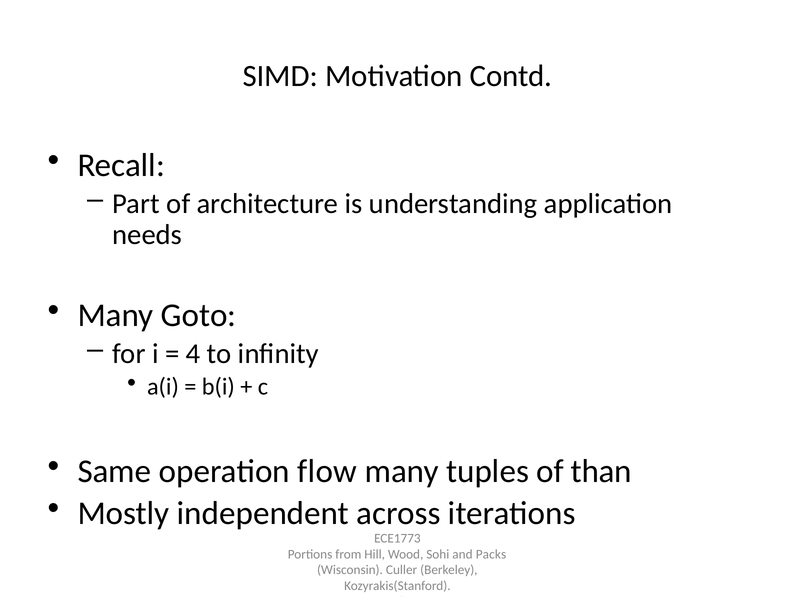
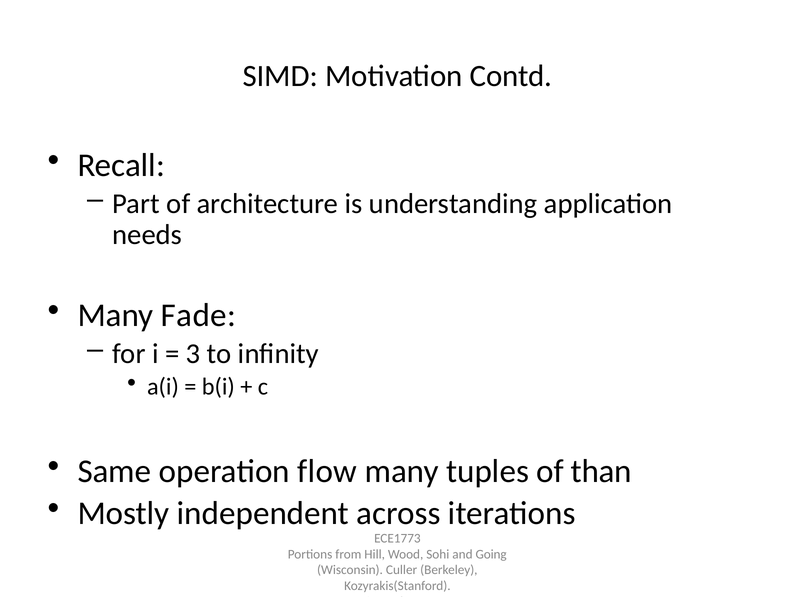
Goto: Goto -> Fade
4: 4 -> 3
Packs: Packs -> Going
